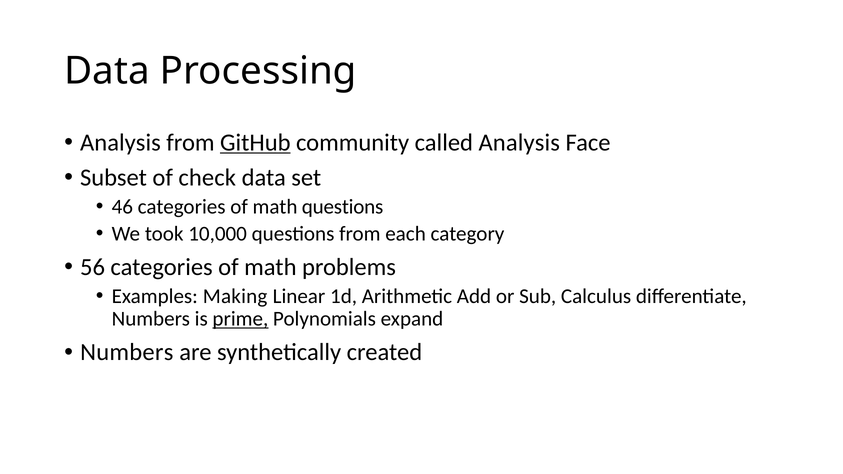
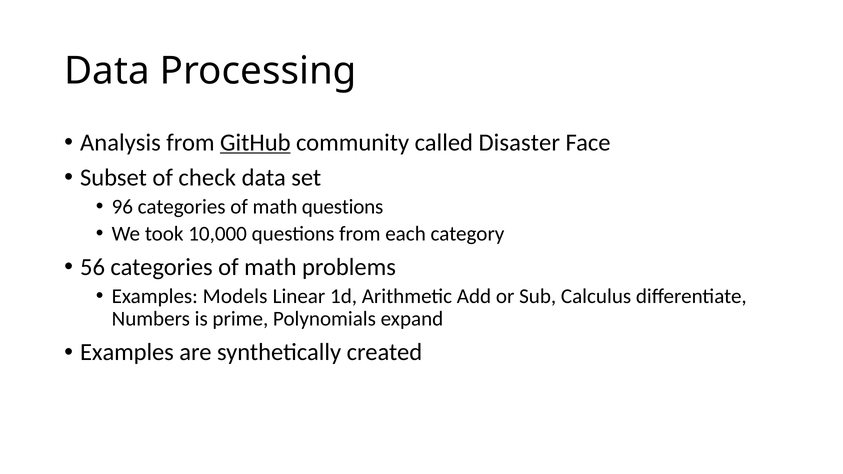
called Analysis: Analysis -> Disaster
46: 46 -> 96
Making: Making -> Models
prime underline: present -> none
Numbers at (127, 353): Numbers -> Examples
